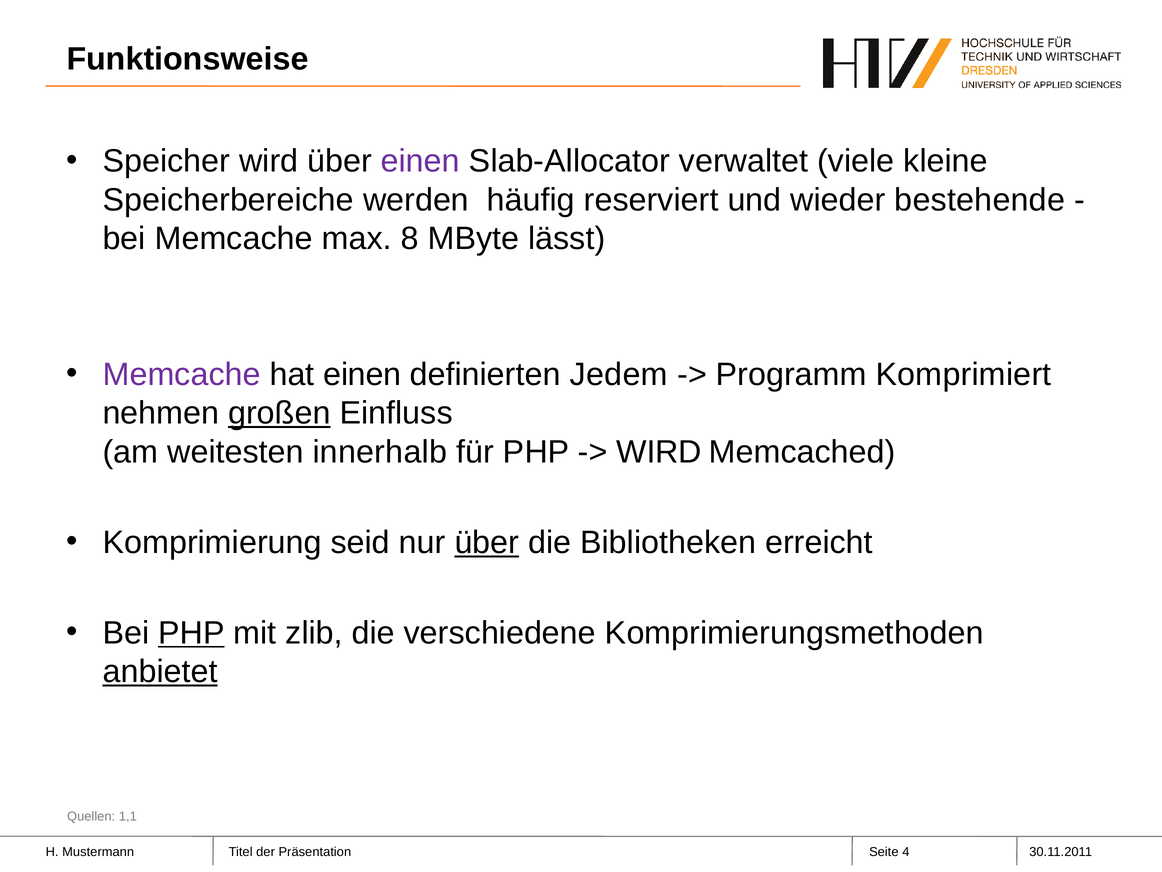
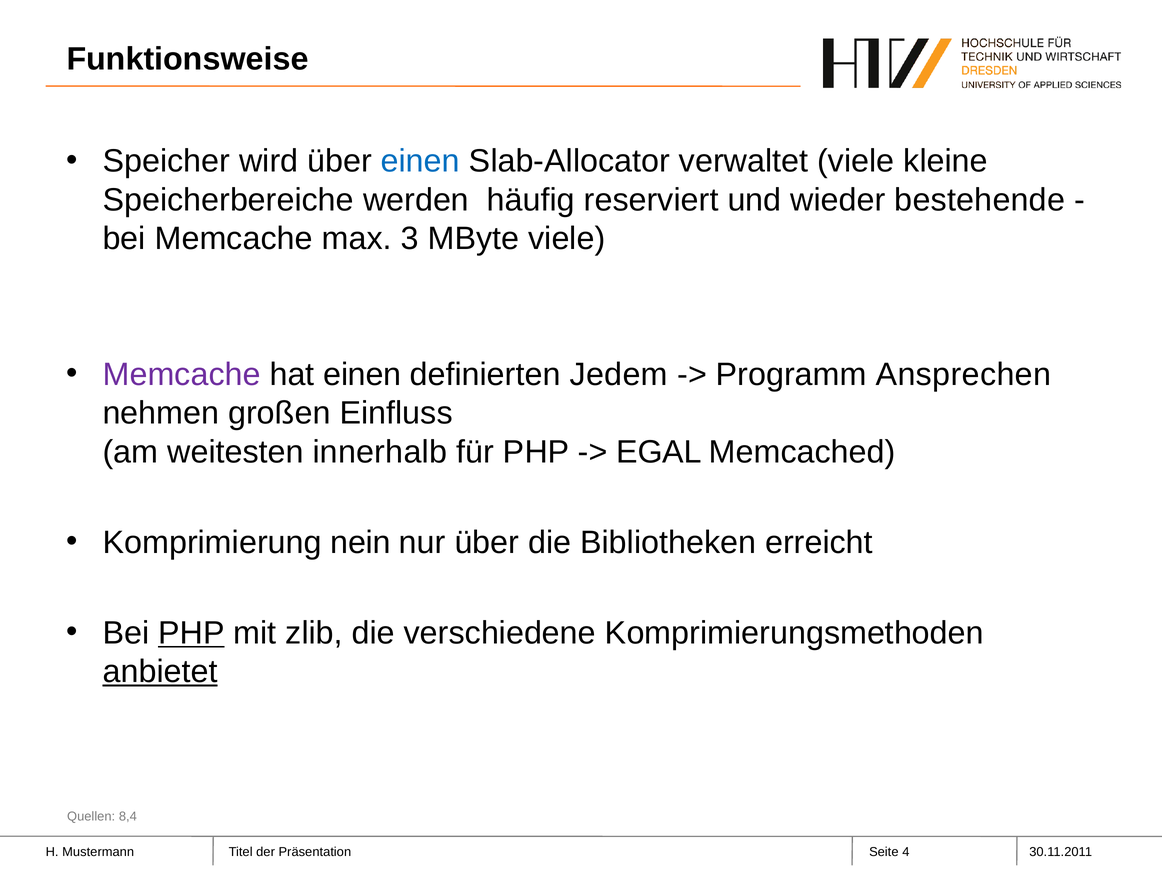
einen at (420, 161) colour: purple -> blue
8: 8 -> 3
MByte lässt: lässt -> viele
Komprimiert: Komprimiert -> Ansprechen
großen underline: present -> none
WIRD at (659, 452): WIRD -> EGAL
seid: seid -> nein
über at (487, 542) underline: present -> none
1,1: 1,1 -> 8,4
